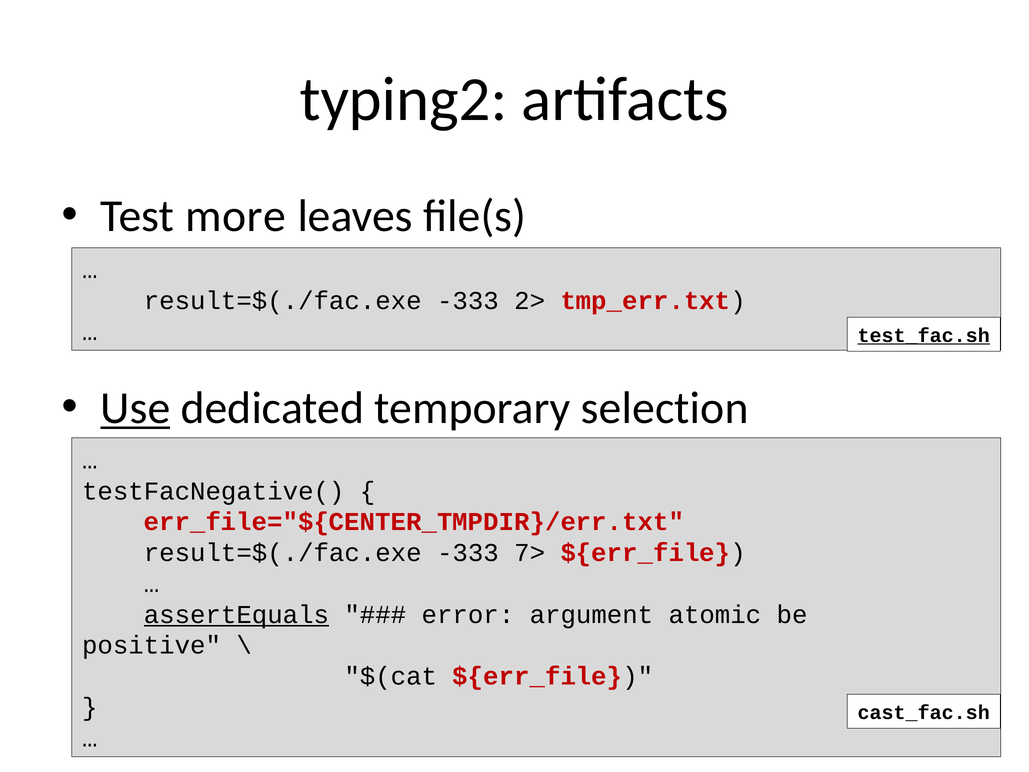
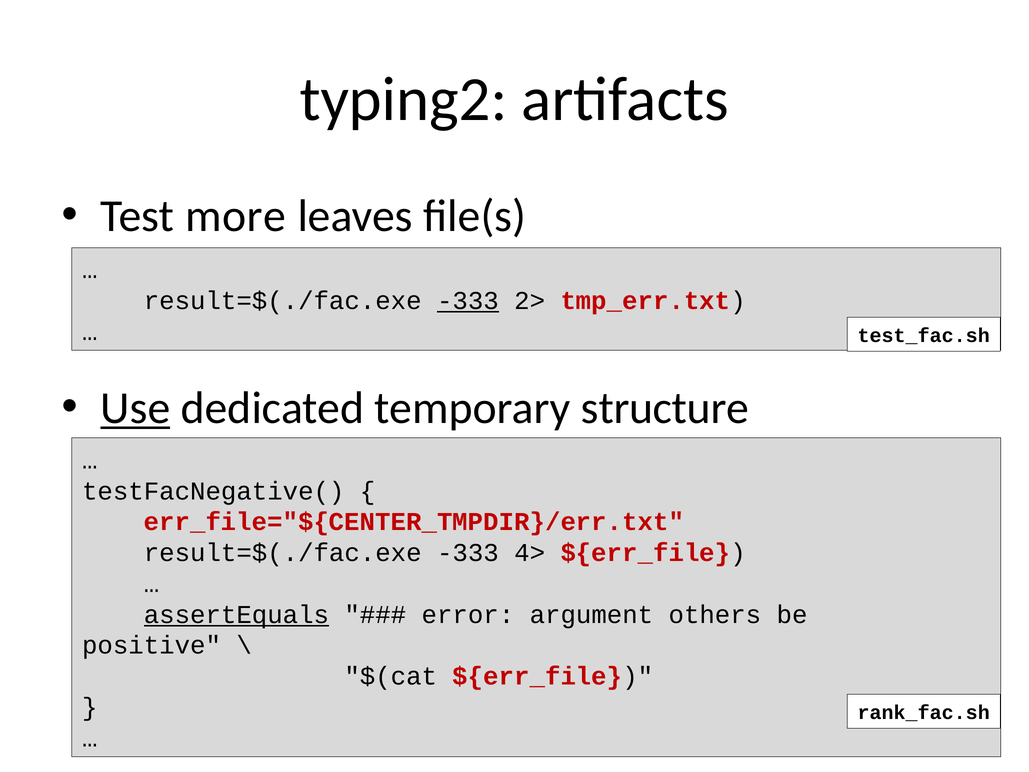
-333 at (468, 301) underline: none -> present
test_fac.sh underline: present -> none
selection: selection -> structure
7>: 7> -> 4>
atomic: atomic -> others
cast_fac.sh: cast_fac.sh -> rank_fac.sh
